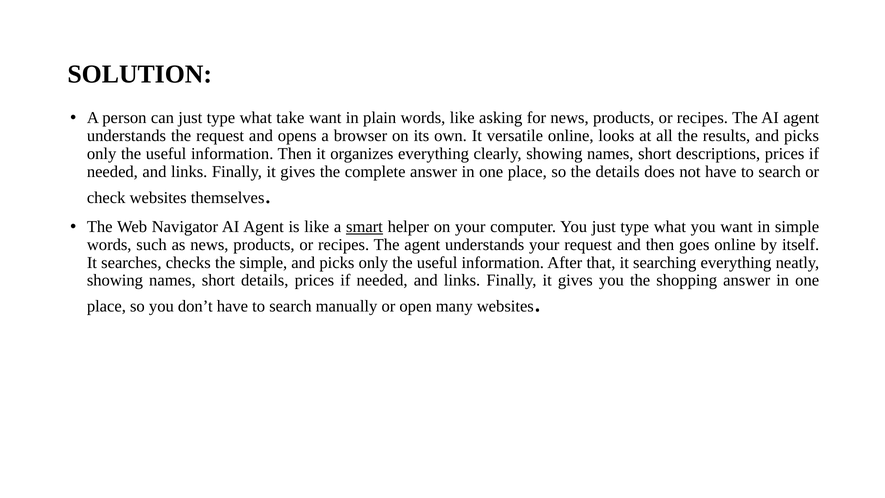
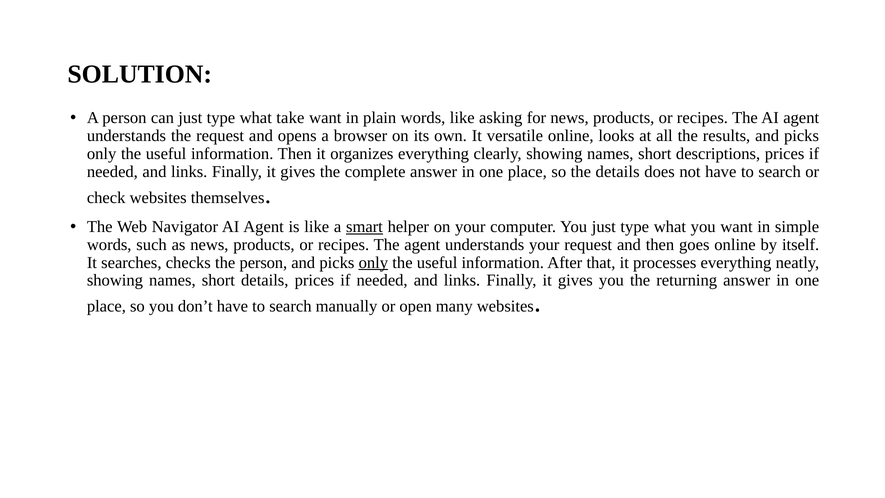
the simple: simple -> person
only at (373, 262) underline: none -> present
searching: searching -> processes
shopping: shopping -> returning
